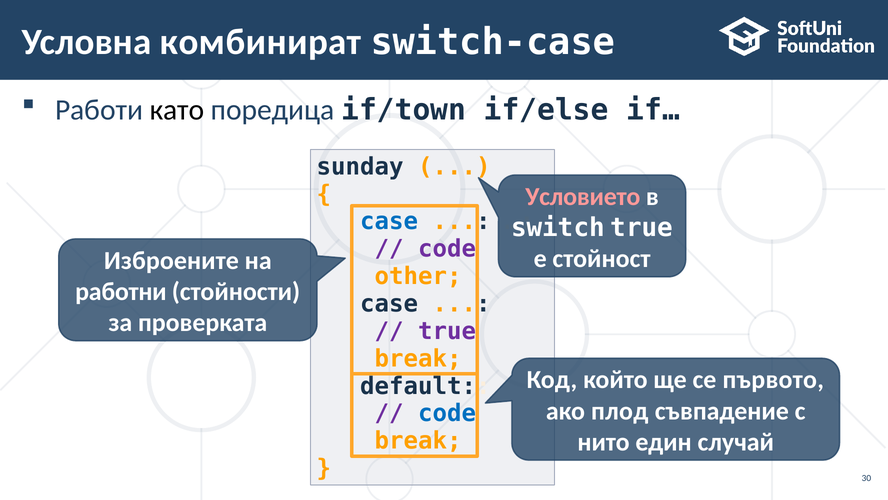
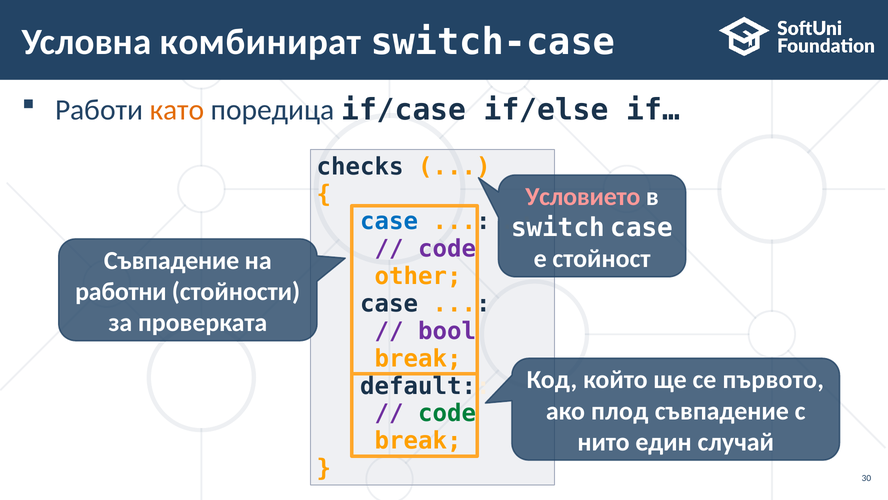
като colour: black -> orange
if/town: if/town -> if/case
sunday: sunday -> checks
true at (642, 228): true -> casе
Изброените at (171, 260): Изброените -> Съвпадение
true at (447, 331): true -> bool
code at (447, 413) colour: blue -> green
